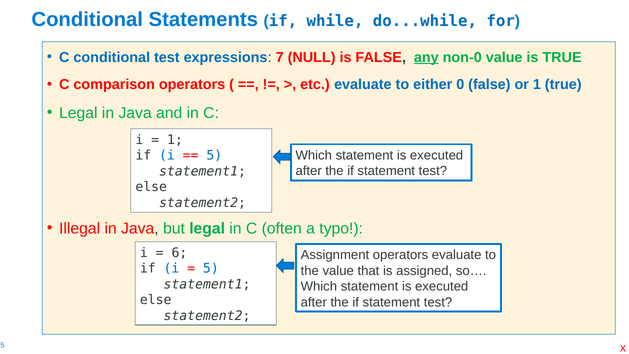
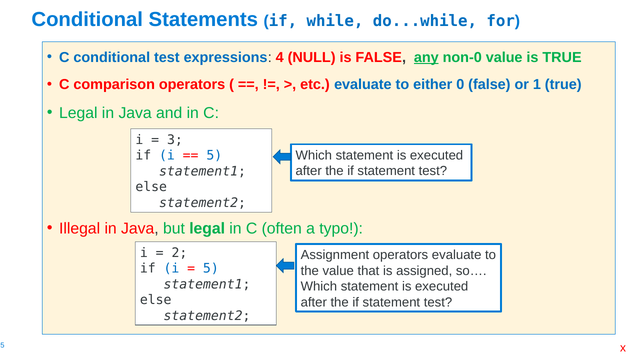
7: 7 -> 4
1 at (175, 140): 1 -> 3
6: 6 -> 2
